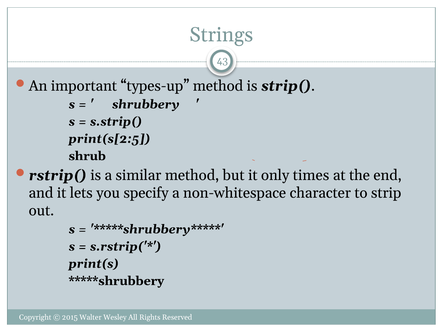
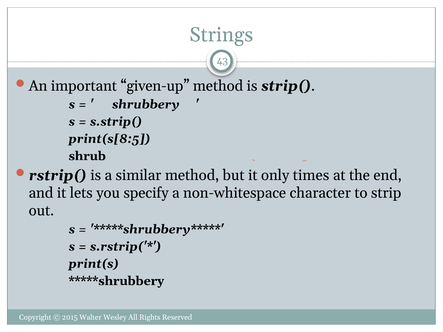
types-up: types-up -> given-up
print(s[2:5: print(s[2:5 -> print(s[8:5
